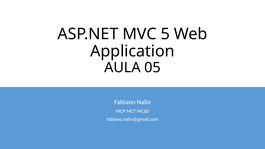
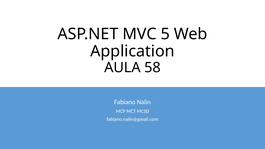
05: 05 -> 58
